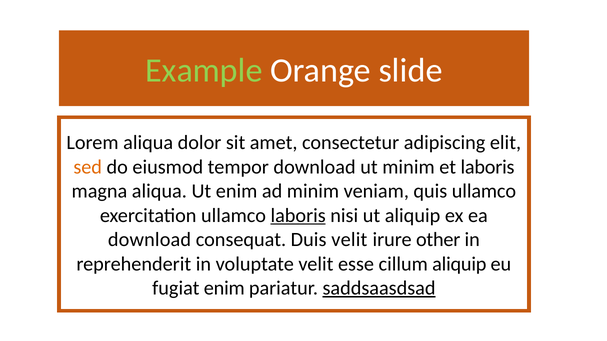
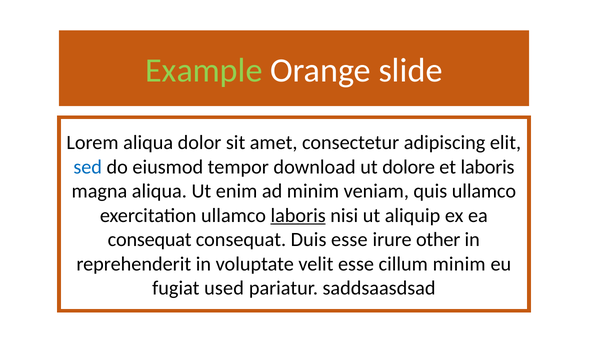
sed colour: orange -> blue
ut minim: minim -> dolore
download at (149, 240): download -> consequat
Duis velit: velit -> esse
cillum aliquip: aliquip -> minim
fugiat enim: enim -> used
saddsaasdsad underline: present -> none
